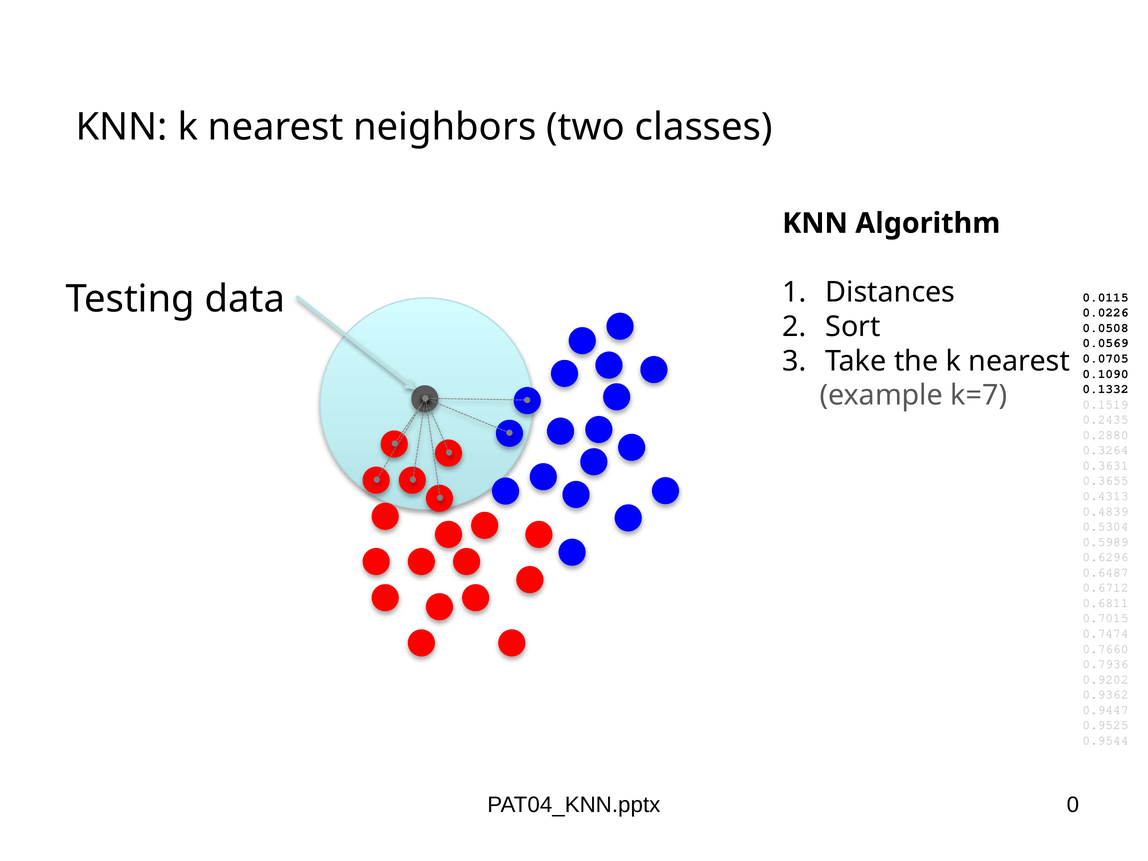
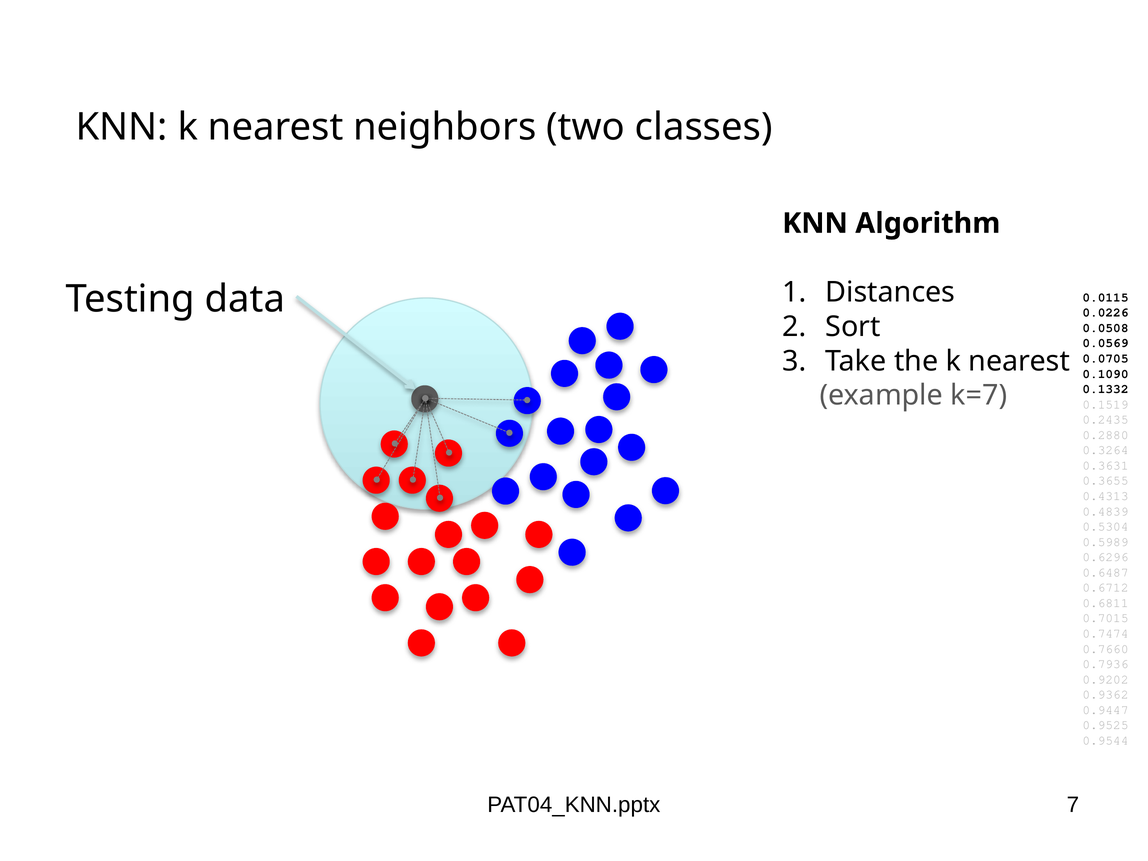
0: 0 -> 7
